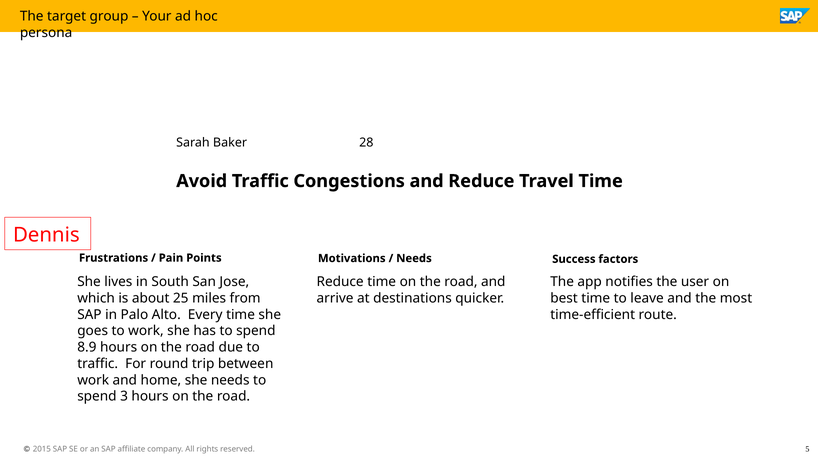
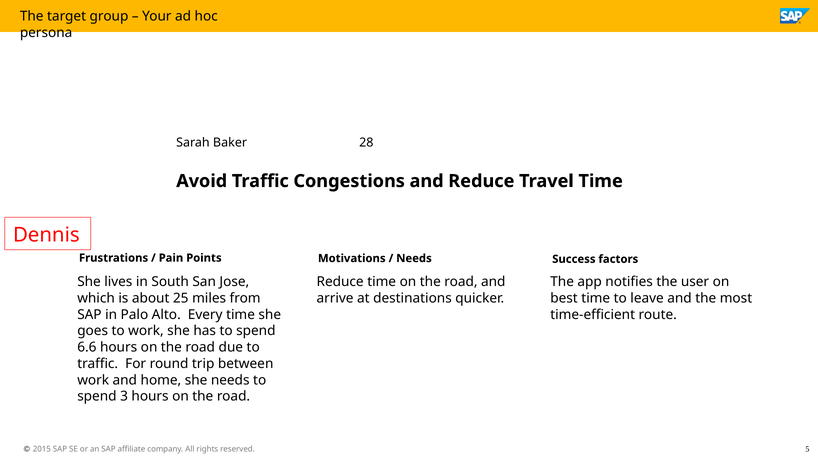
8.9: 8.9 -> 6.6
